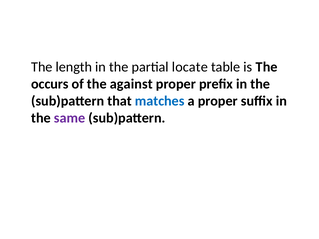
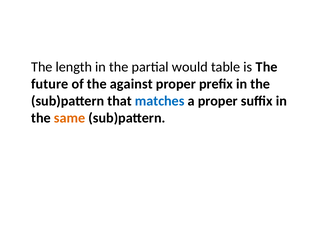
locate: locate -> would
occurs: occurs -> future
same colour: purple -> orange
